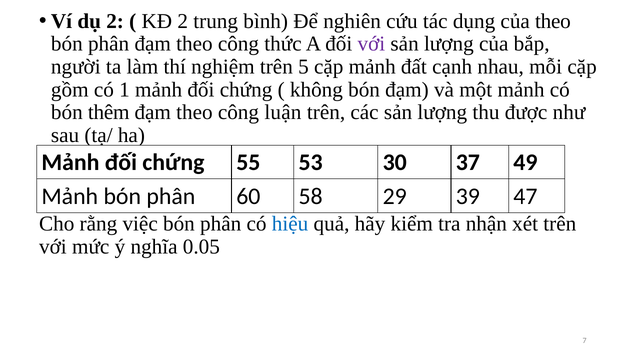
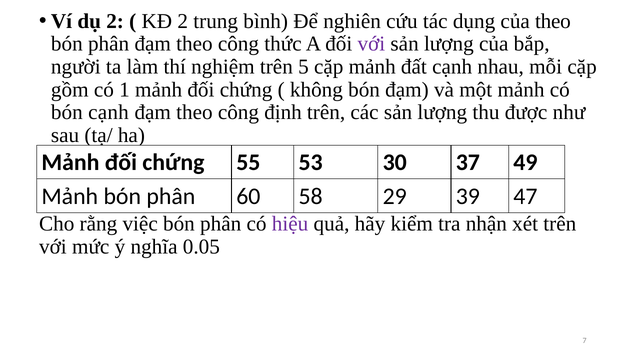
bón thêm: thêm -> cạnh
luận: luận -> định
hiệu colour: blue -> purple
